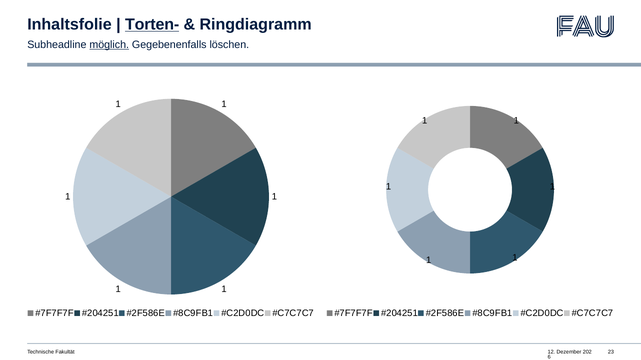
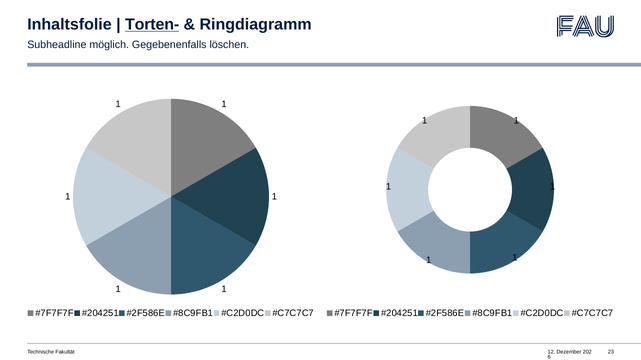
möglich underline: present -> none
